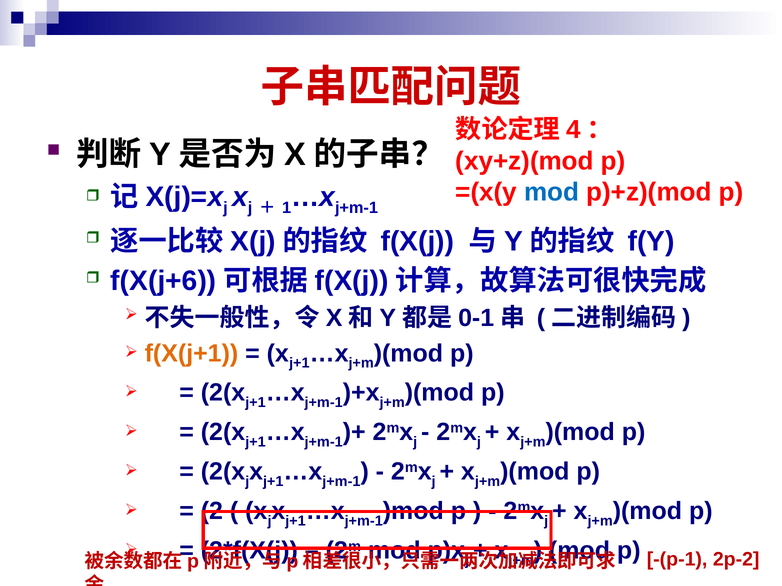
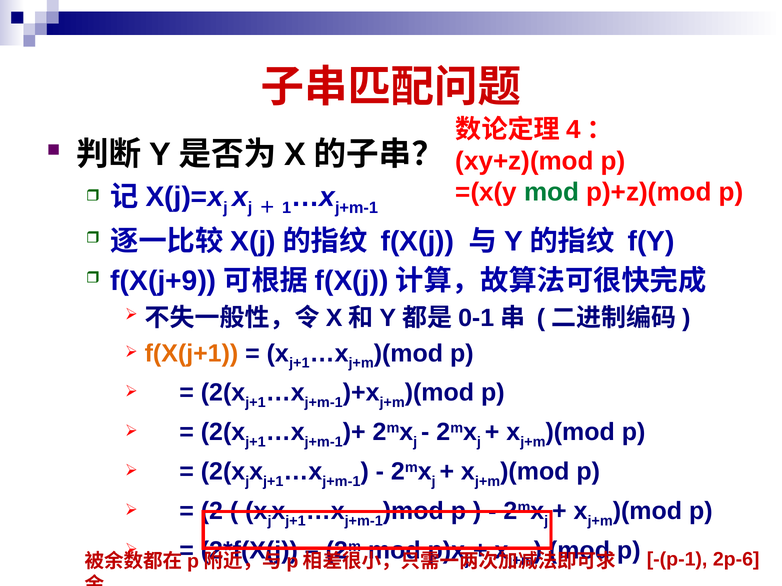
mod at (552, 192) colour: blue -> green
f(X(j+6: f(X(j+6 -> f(X(j+9
2p-2: 2p-2 -> 2p-6
